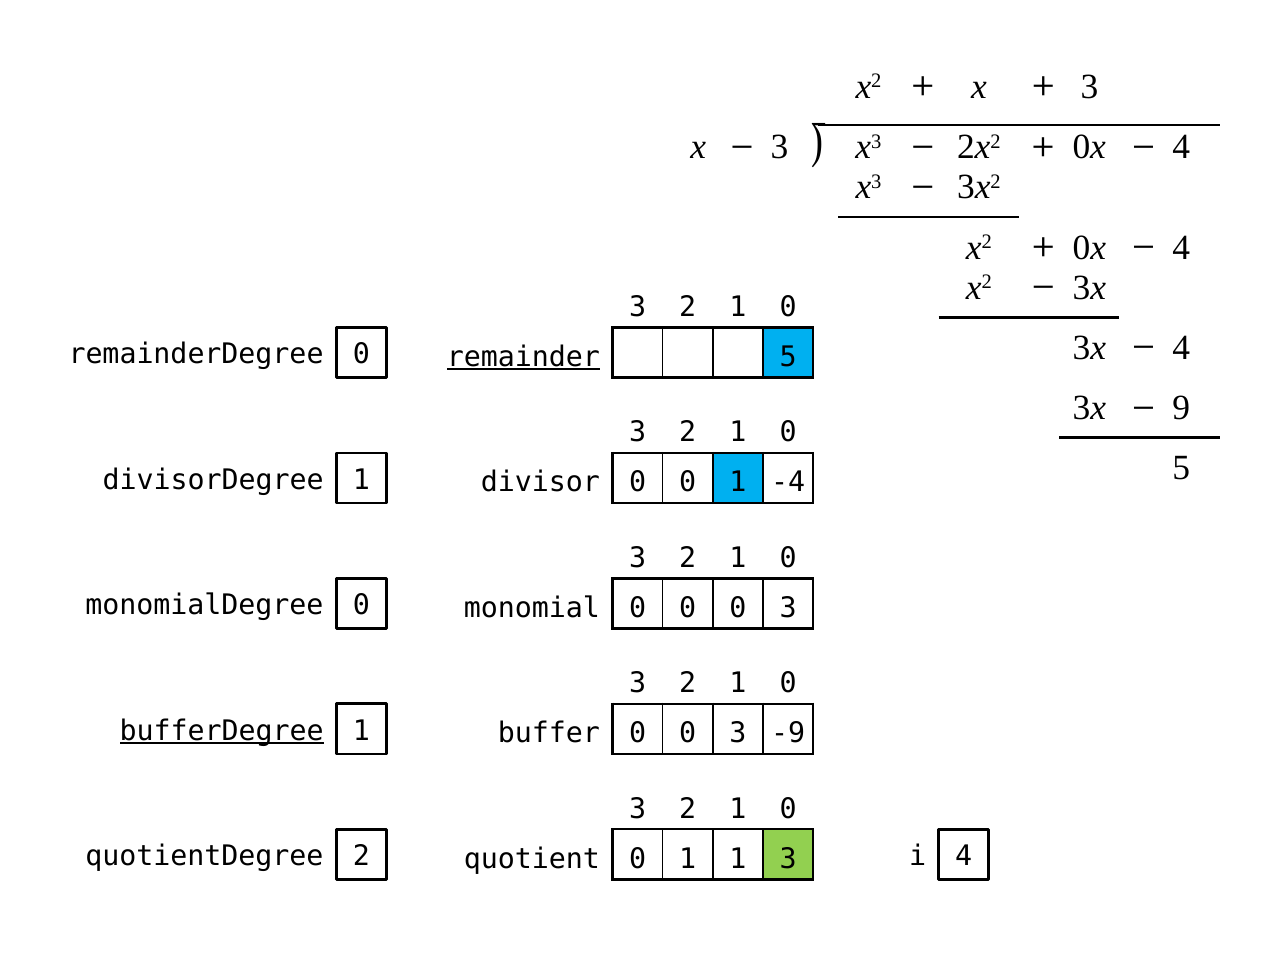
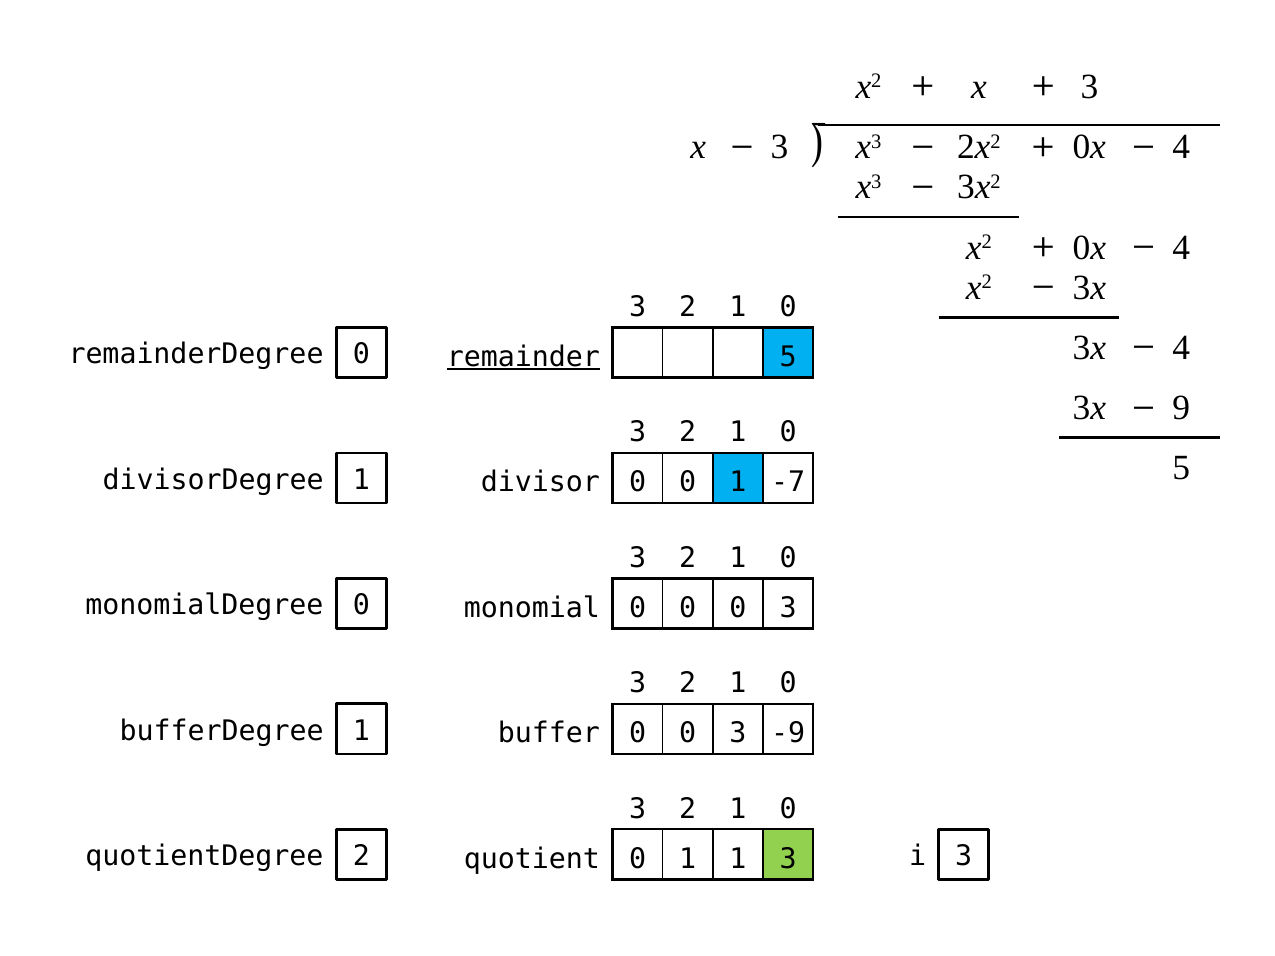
-4: -4 -> -7
bufferDegree underline: present -> none
i 4: 4 -> 3
